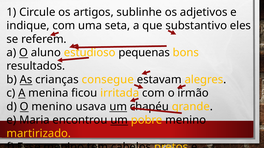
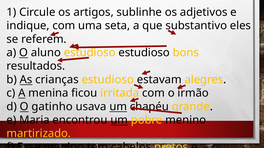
pequenas at (144, 53): pequenas -> estudioso
crianças consegue: consegue -> estudioso
O menino: menino -> gatinho
